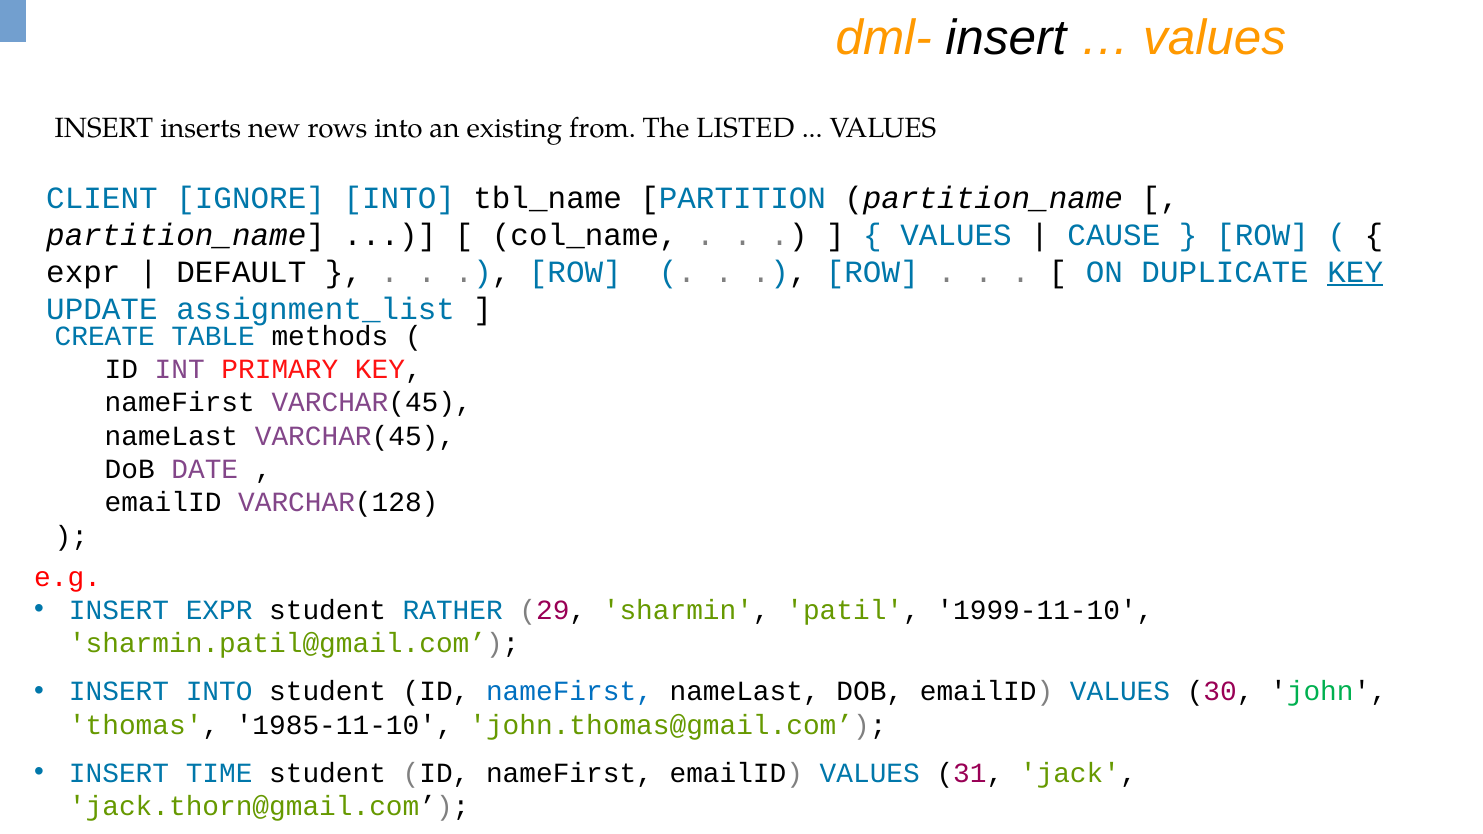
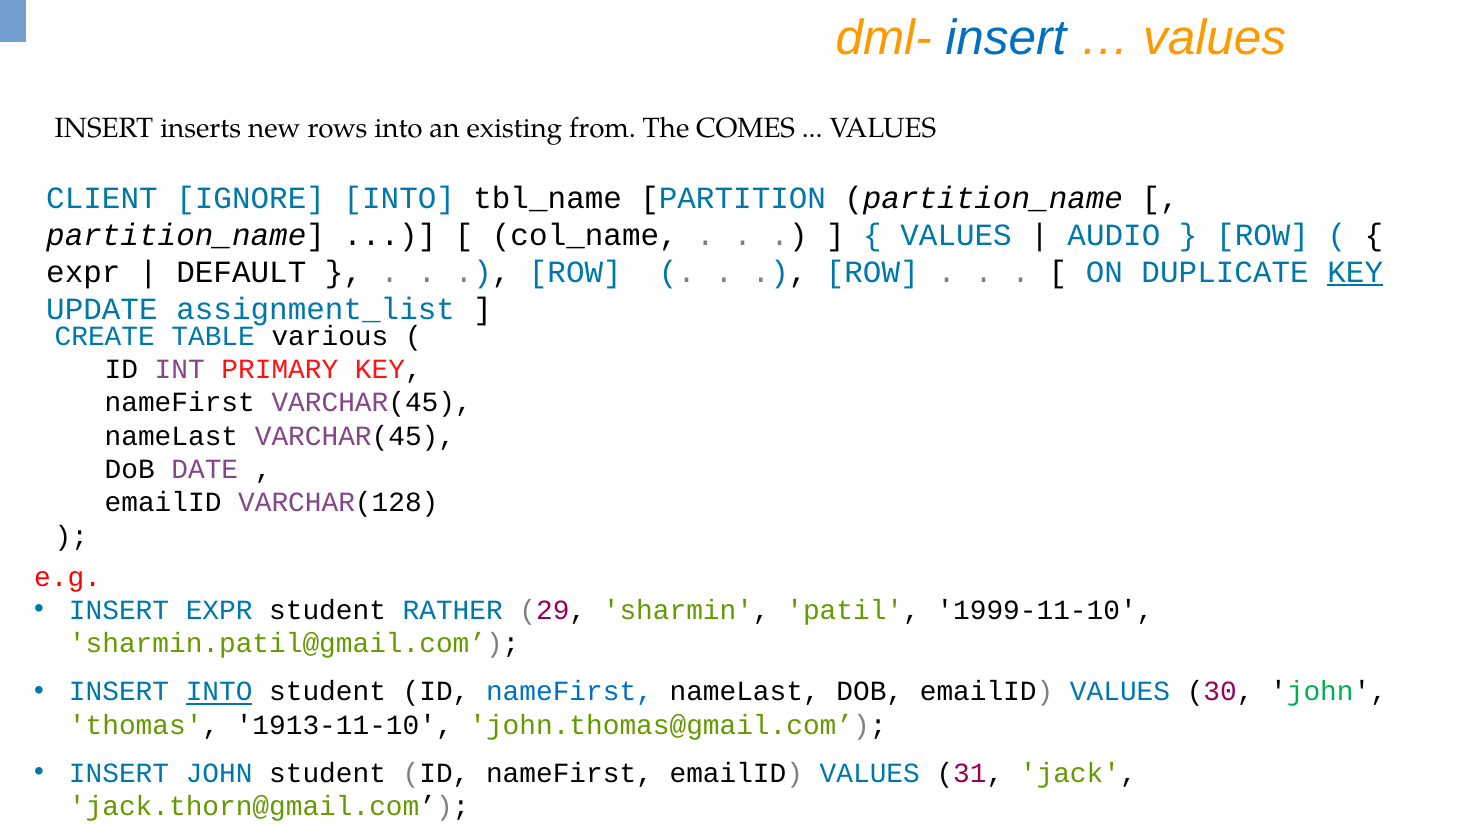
insert at (1006, 39) colour: black -> blue
LISTED: LISTED -> COMES
CAUSE: CAUSE -> AUDIO
methods: methods -> various
INTO at (219, 692) underline: none -> present
1985-11-10: 1985-11-10 -> 1913-11-10
INSERT TIME: TIME -> JOHN
